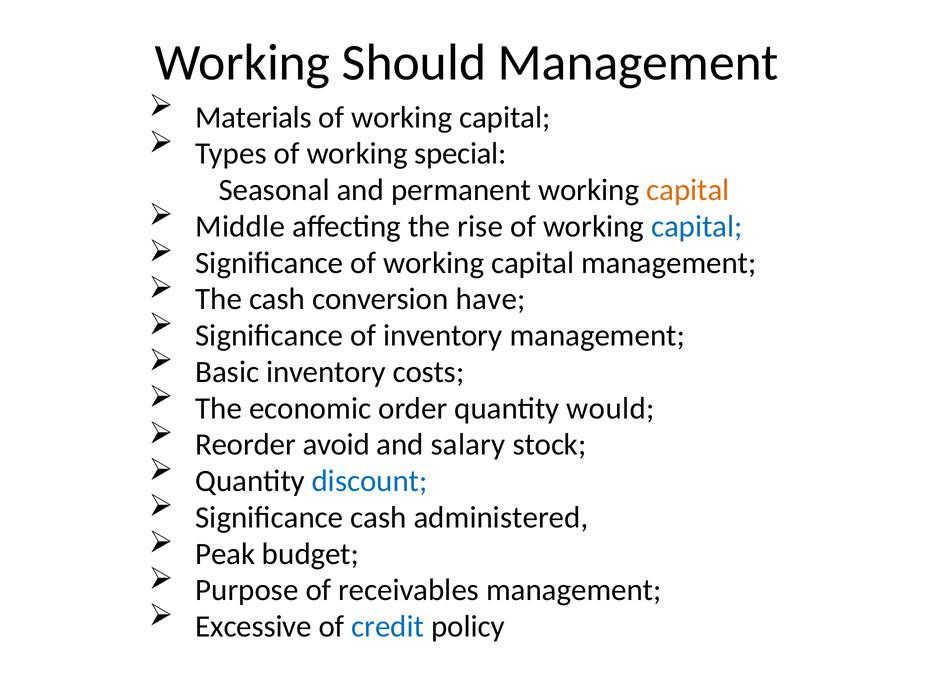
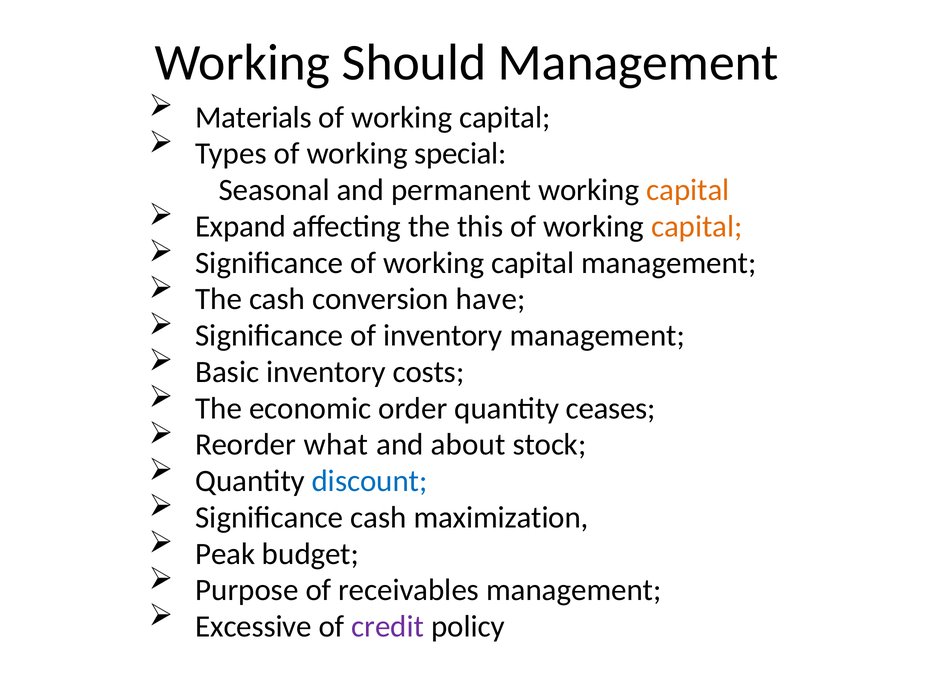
Middle: Middle -> Expand
rise: rise -> this
capital at (697, 226) colour: blue -> orange
would: would -> ceases
avoid: avoid -> what
salary: salary -> about
administered: administered -> maximization
credit colour: blue -> purple
